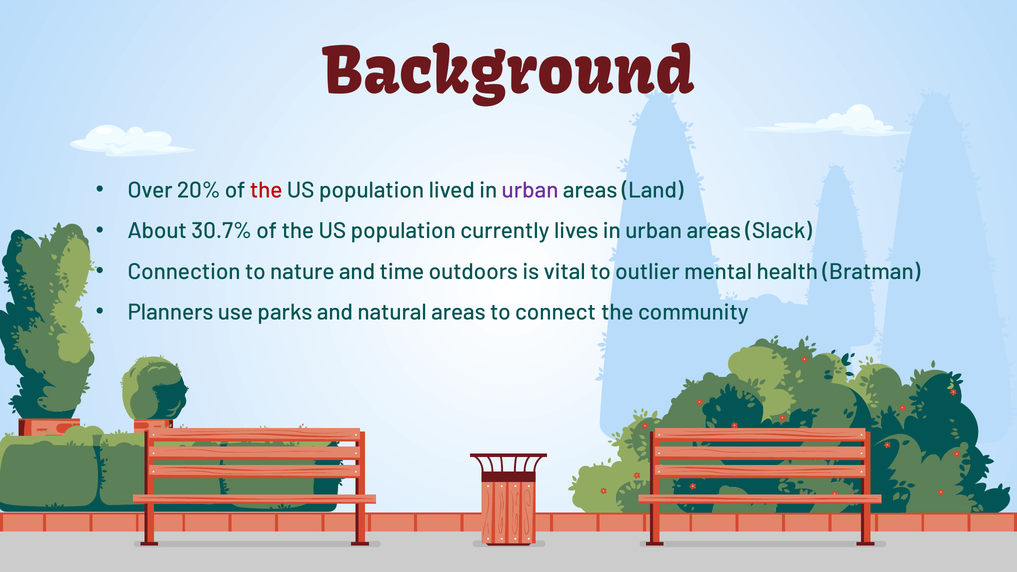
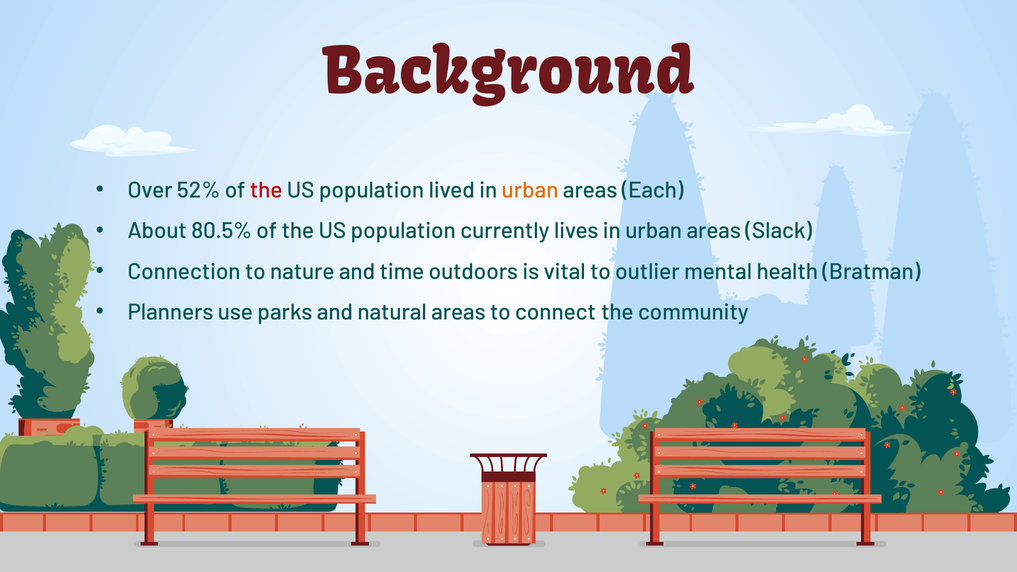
20%: 20% -> 52%
urban at (530, 190) colour: purple -> orange
Land: Land -> Each
30.7%: 30.7% -> 80.5%
